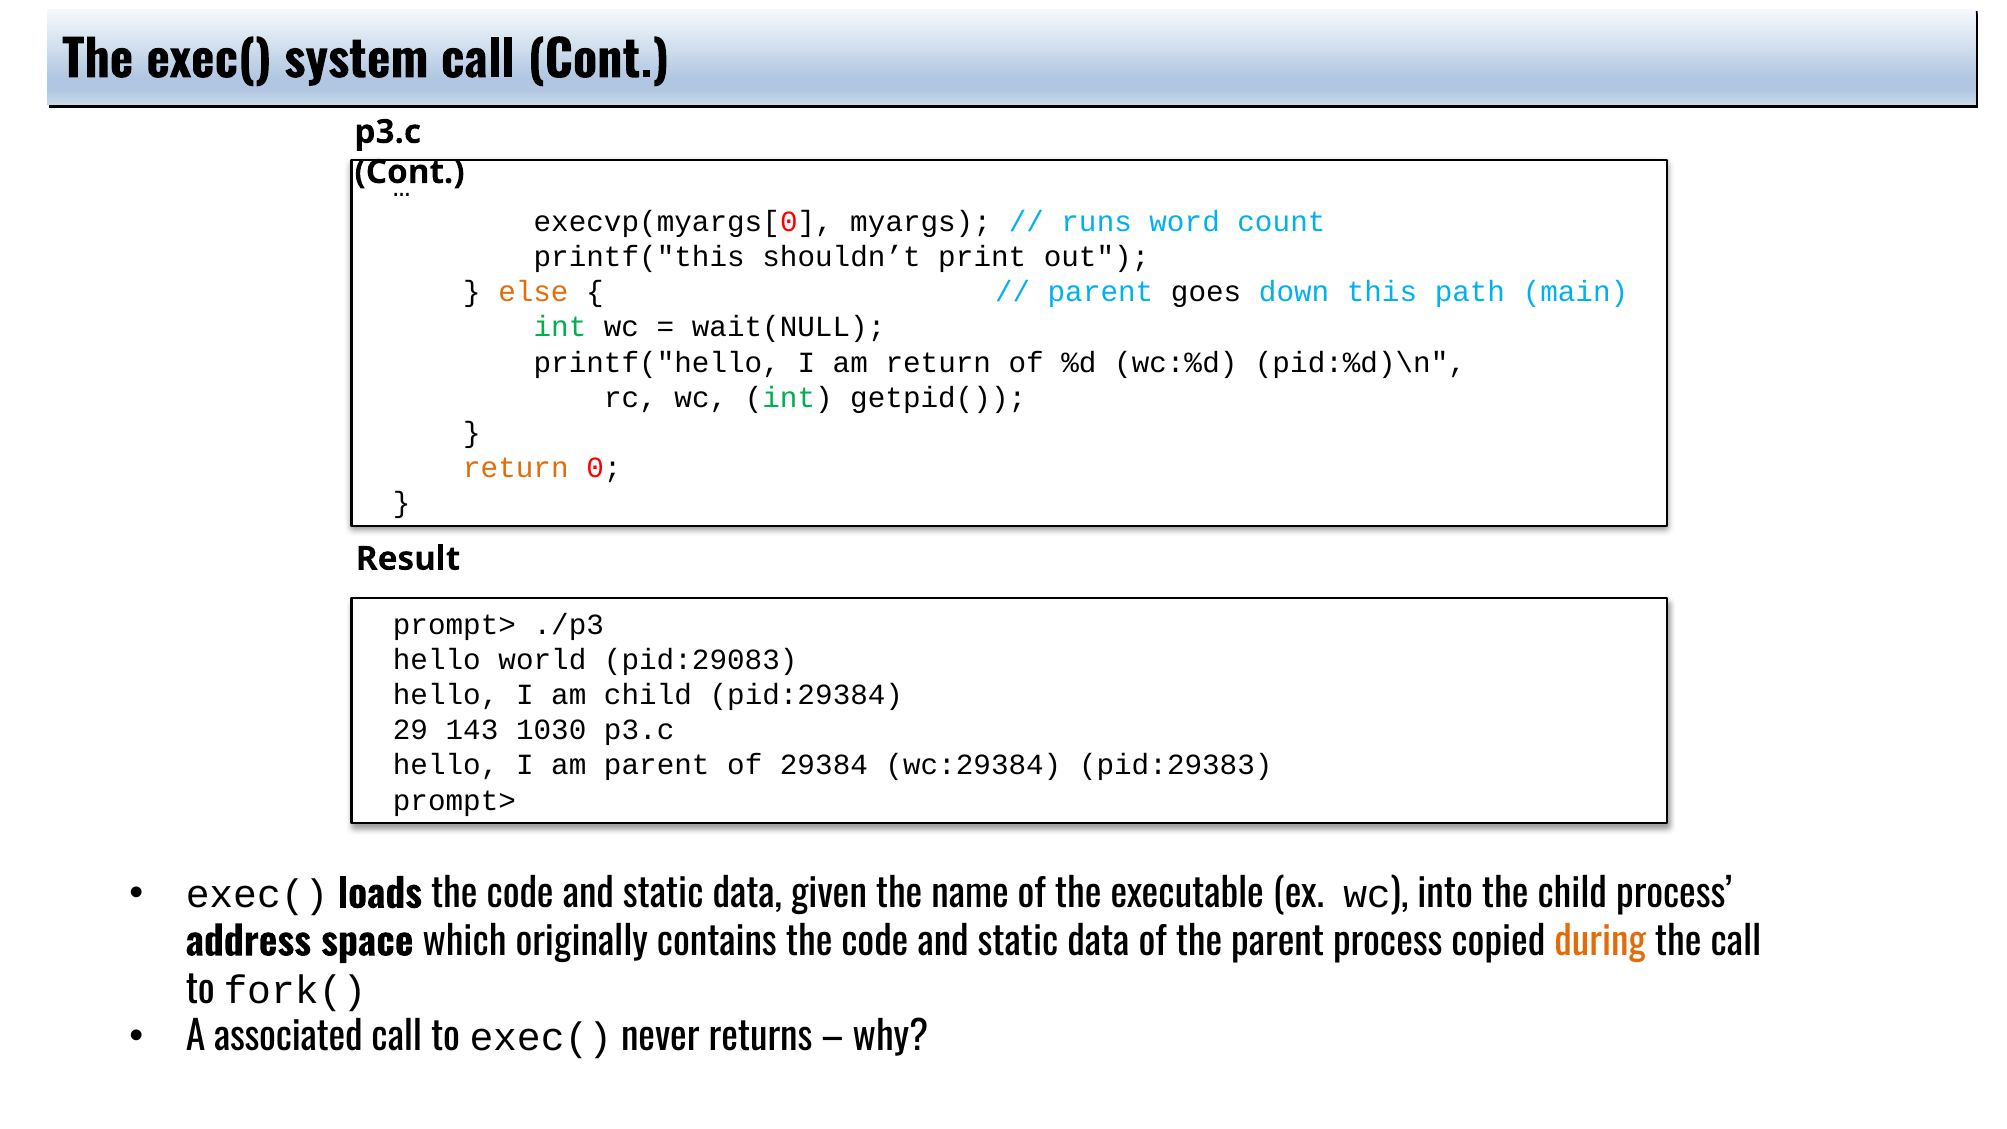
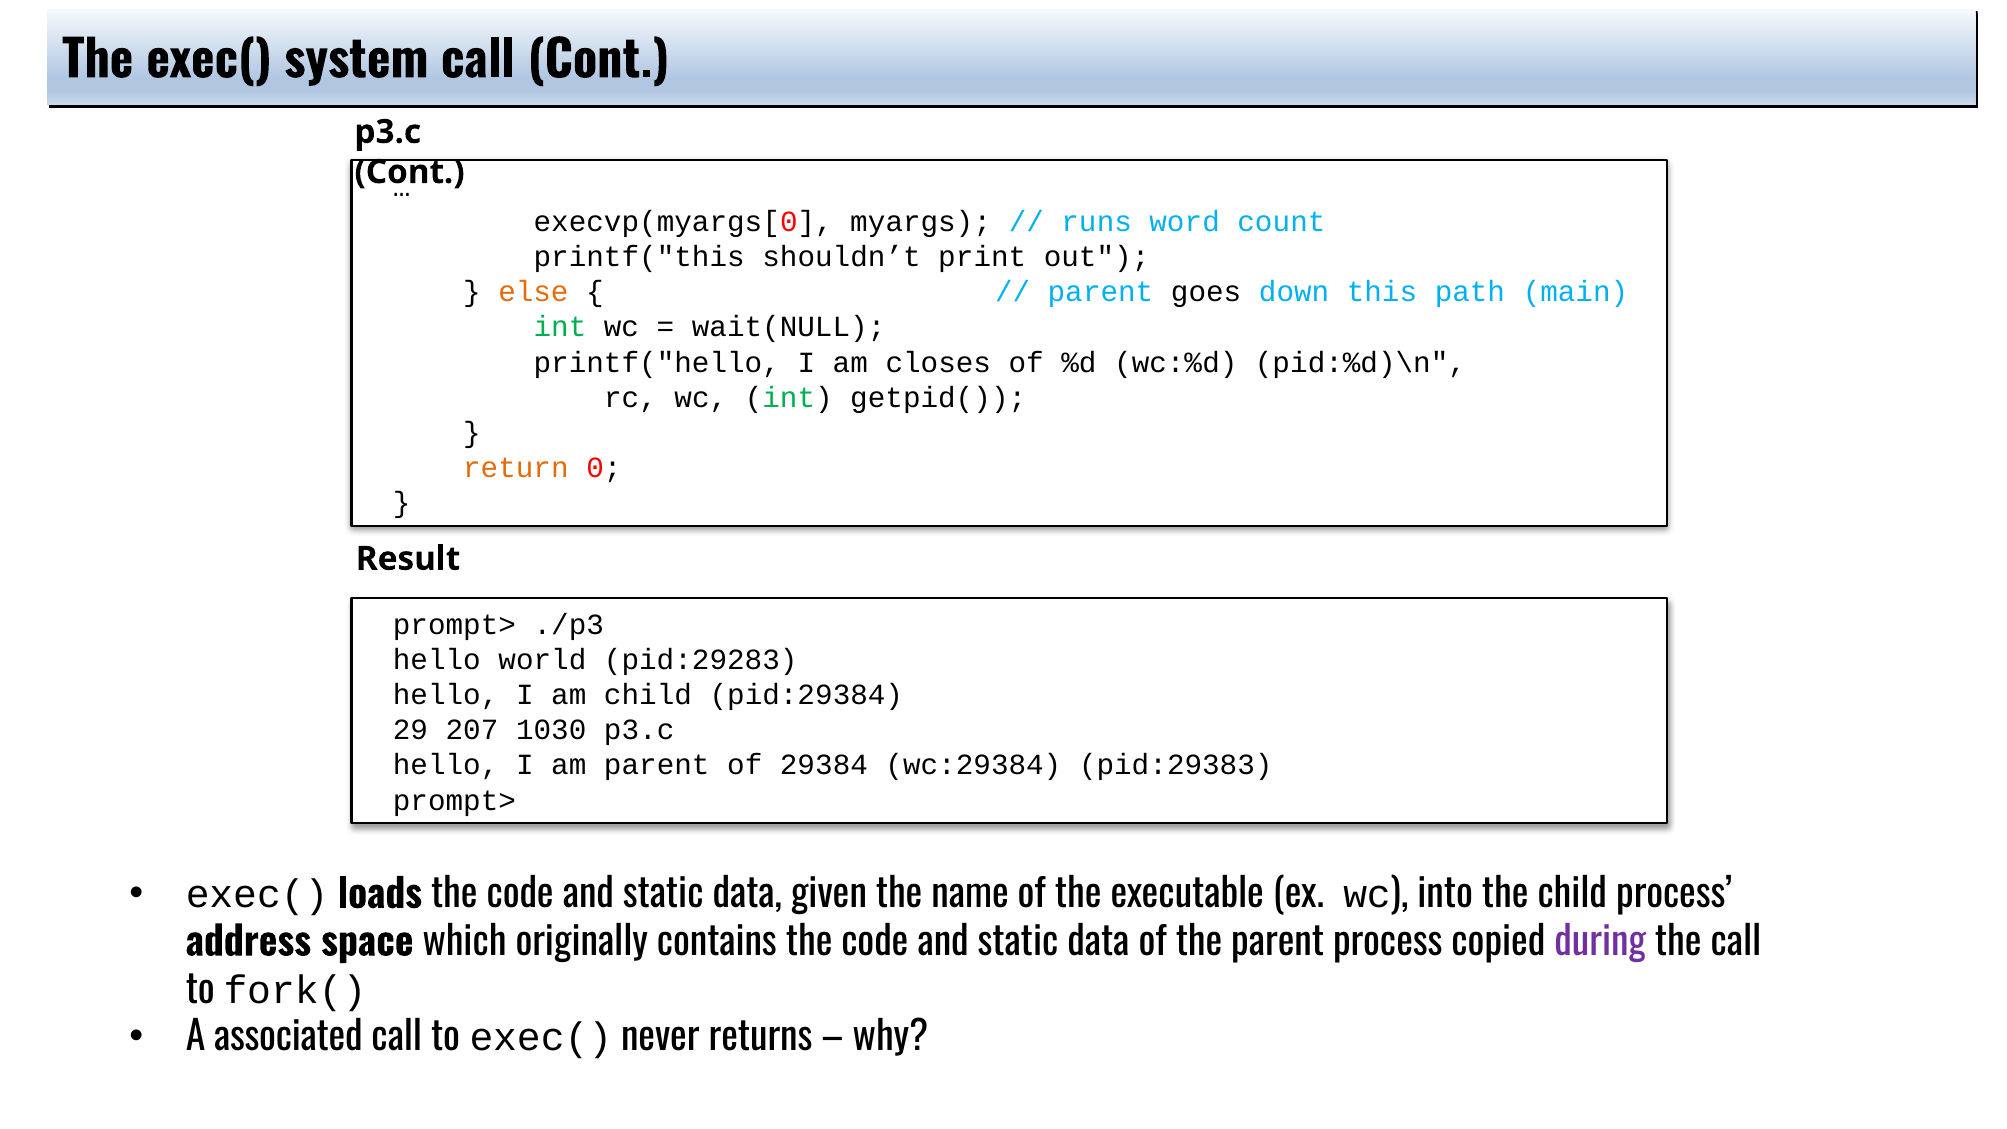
am return: return -> closes
pid:29083: pid:29083 -> pid:29283
143: 143 -> 207
during colour: orange -> purple
